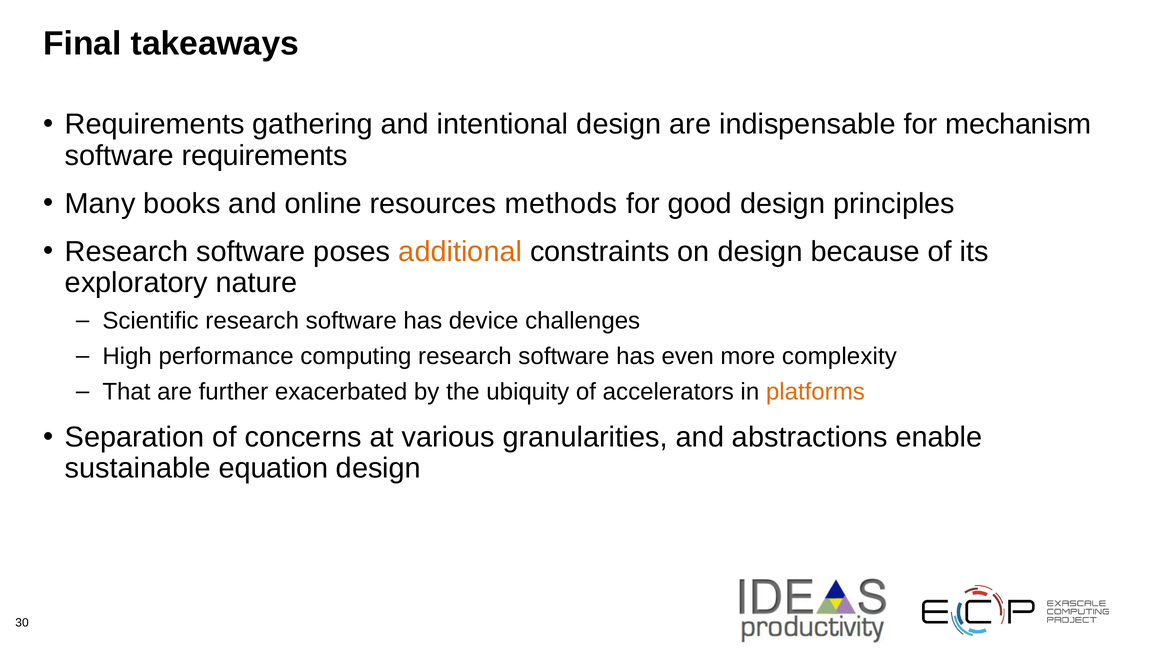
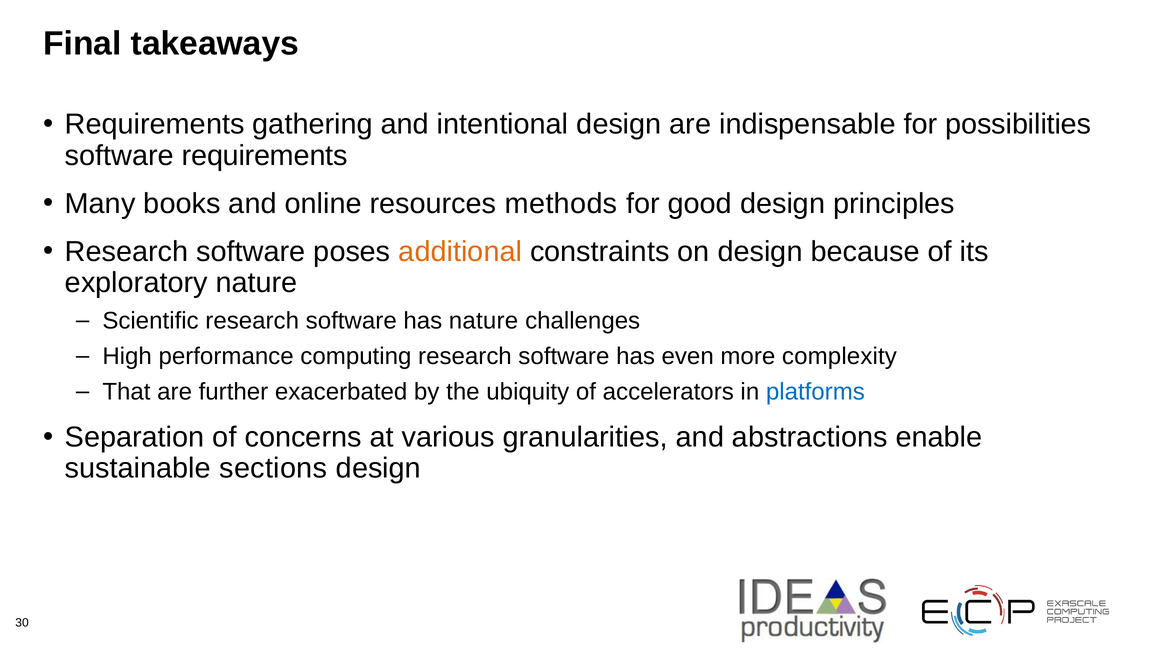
mechanism: mechanism -> possibilities
has device: device -> nature
platforms colour: orange -> blue
equation: equation -> sections
